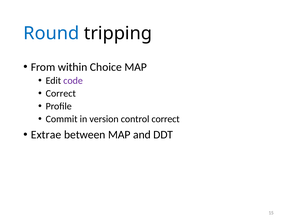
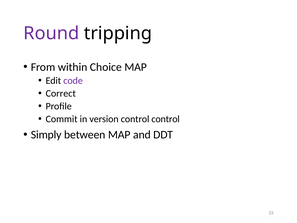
Round colour: blue -> purple
control correct: correct -> control
Extrae: Extrae -> Simply
